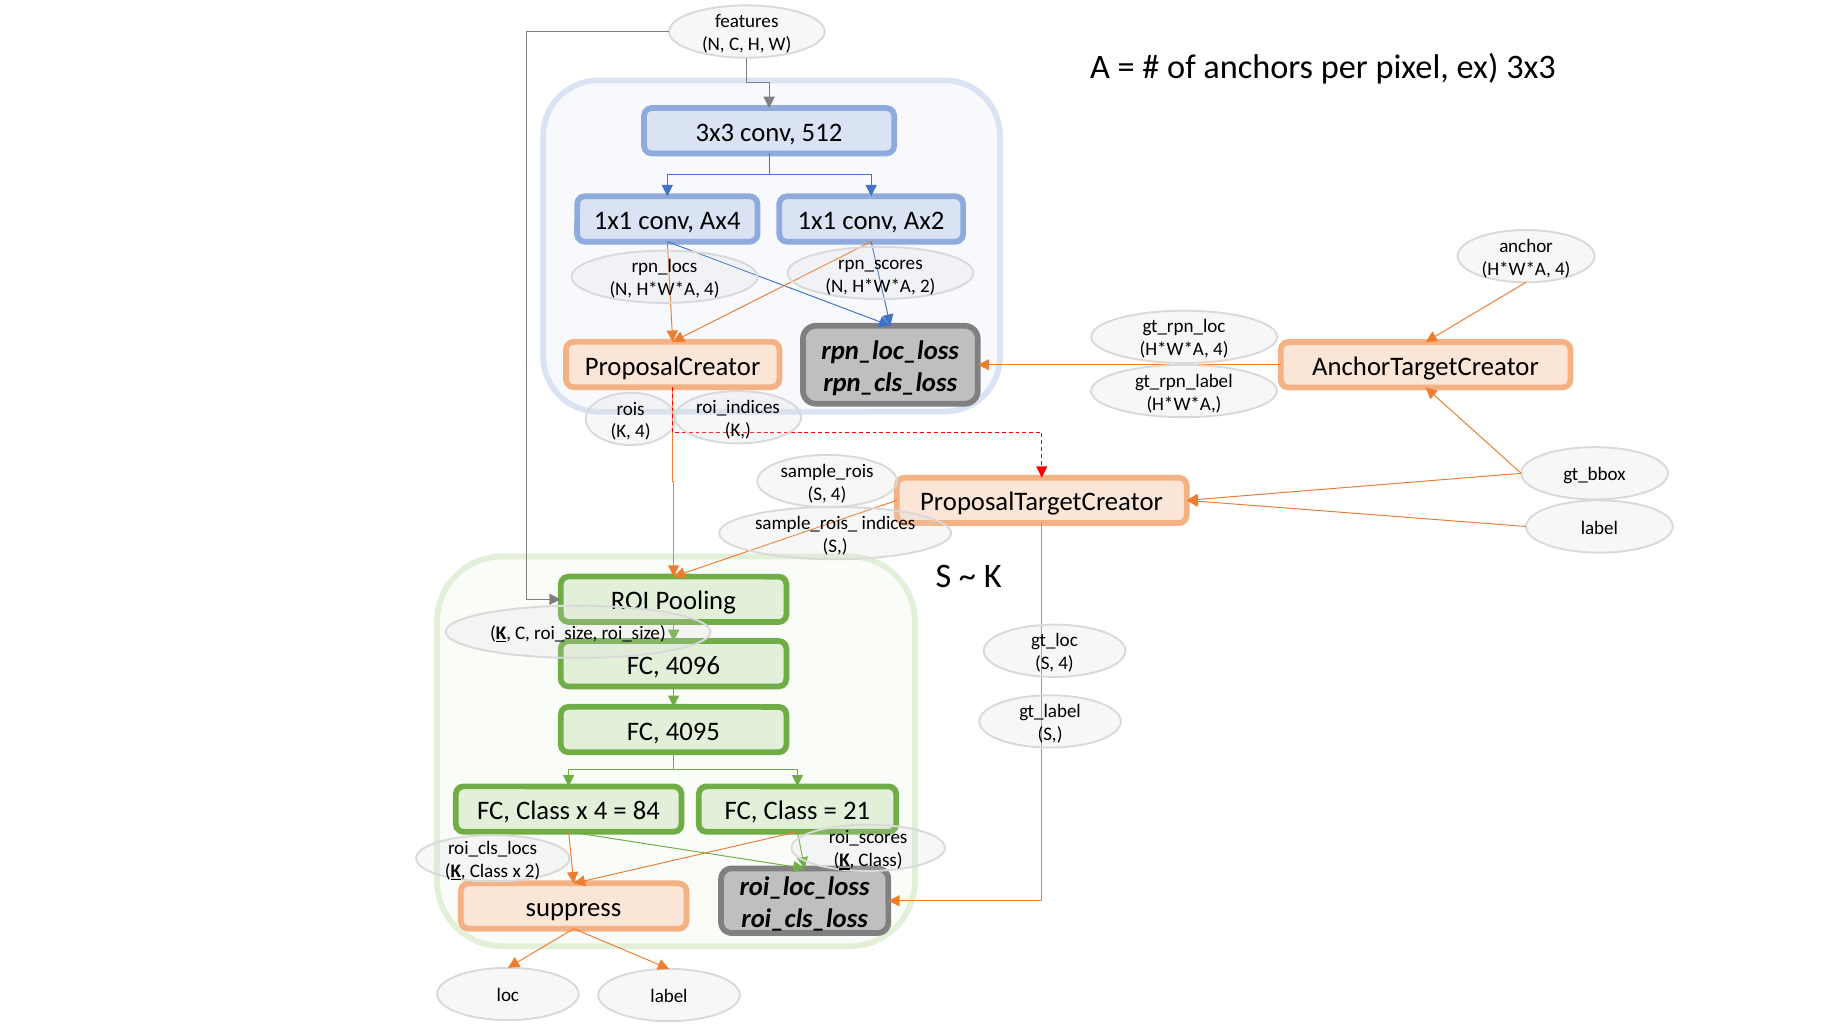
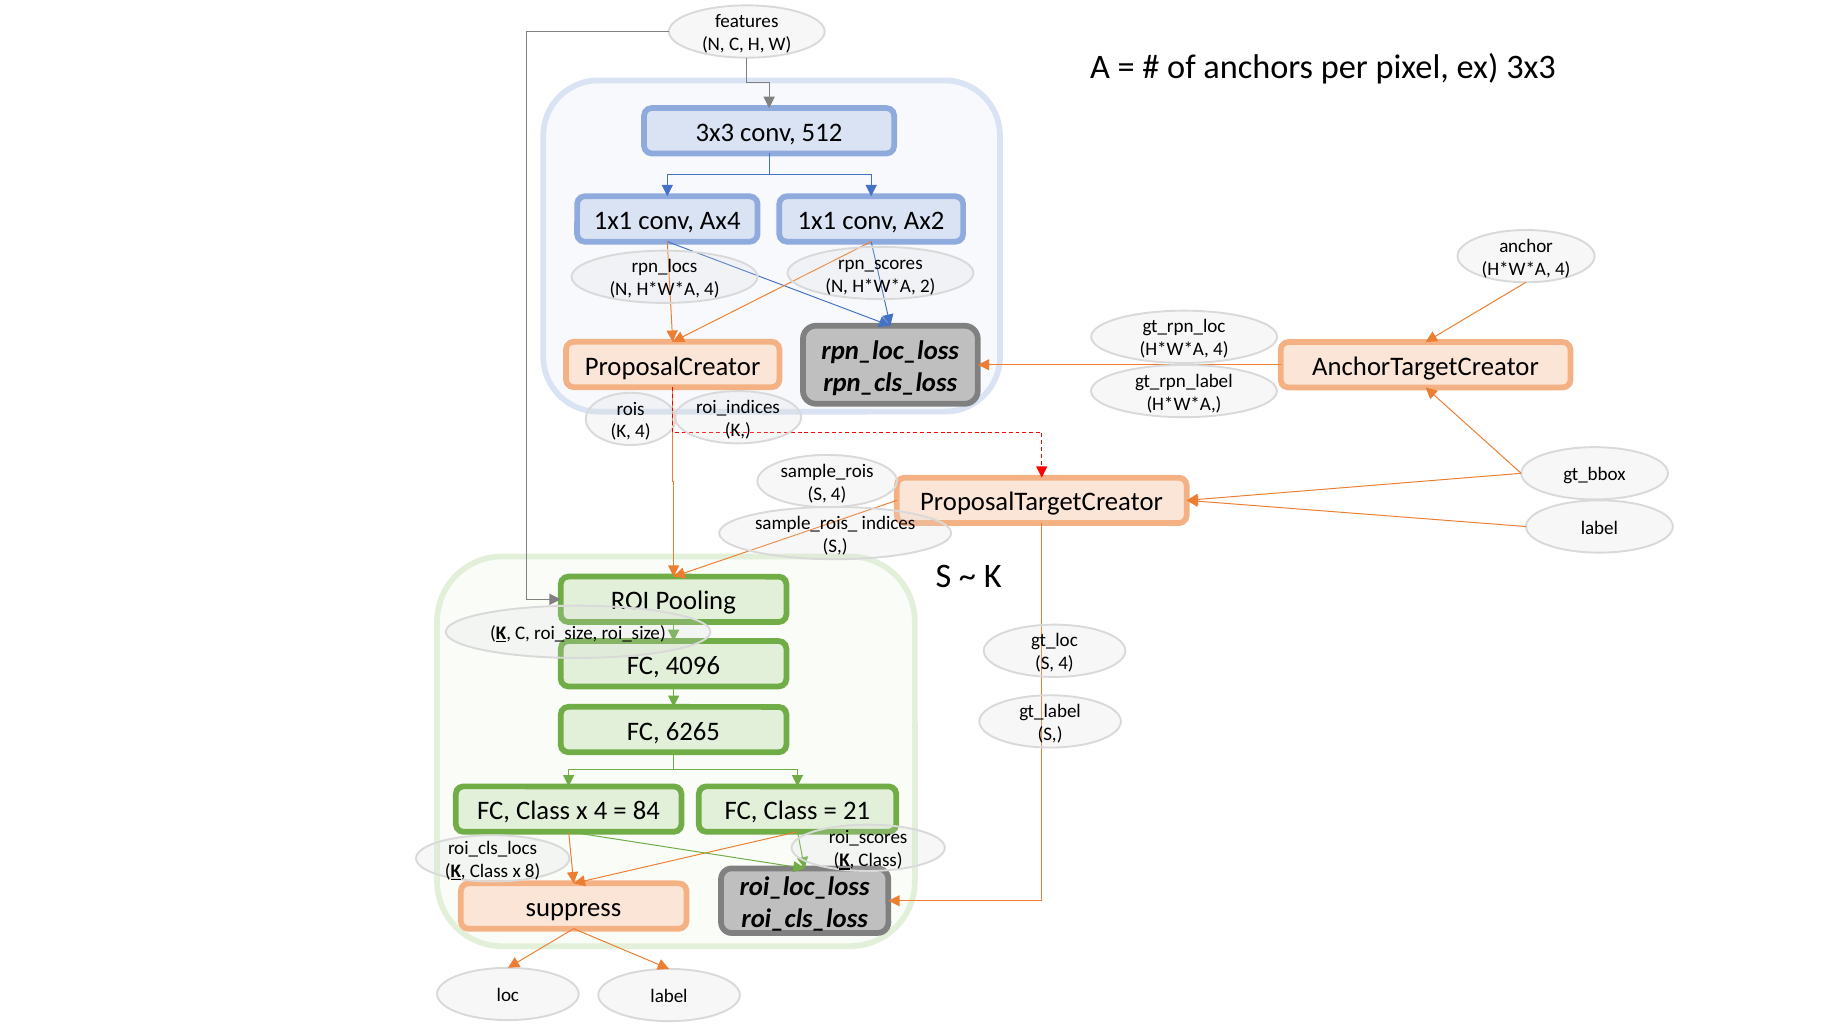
4095: 4095 -> 6265
x 2: 2 -> 8
